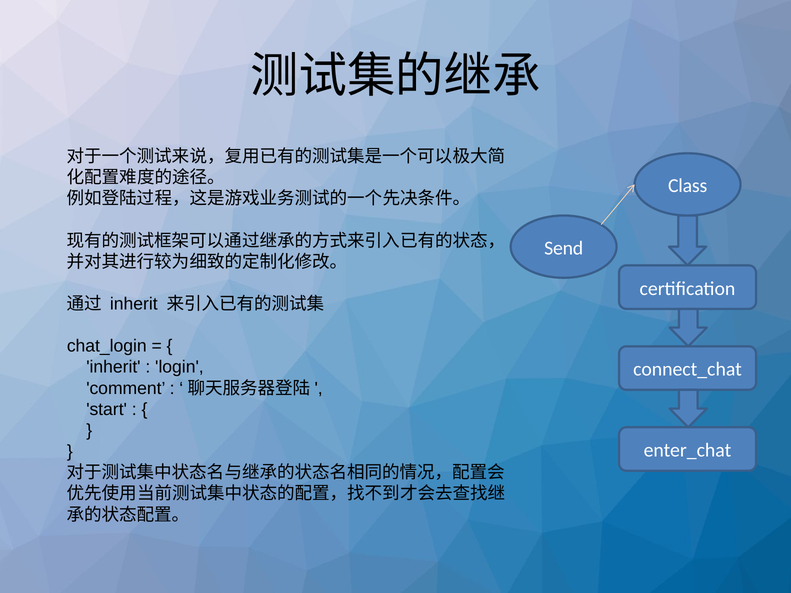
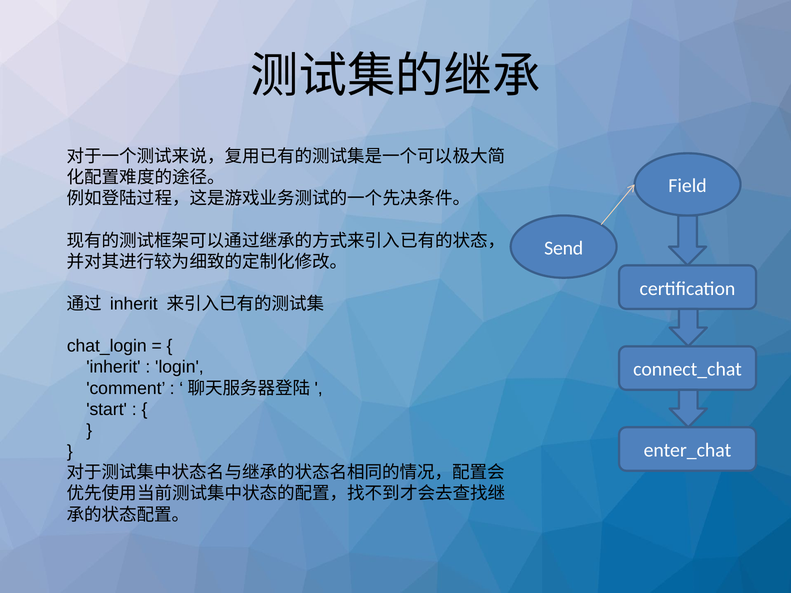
Class: Class -> Field
